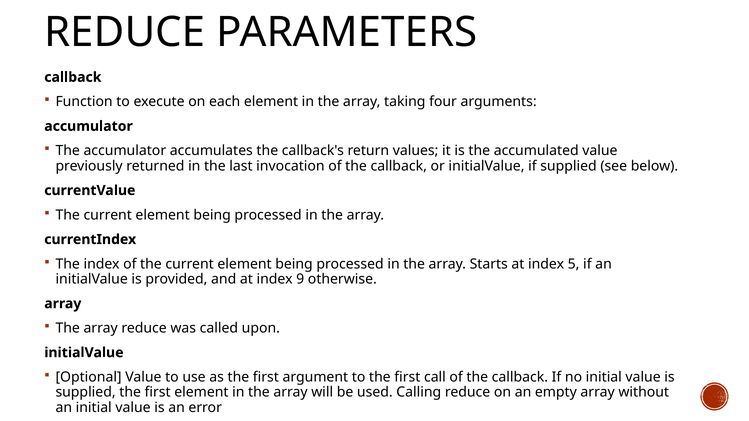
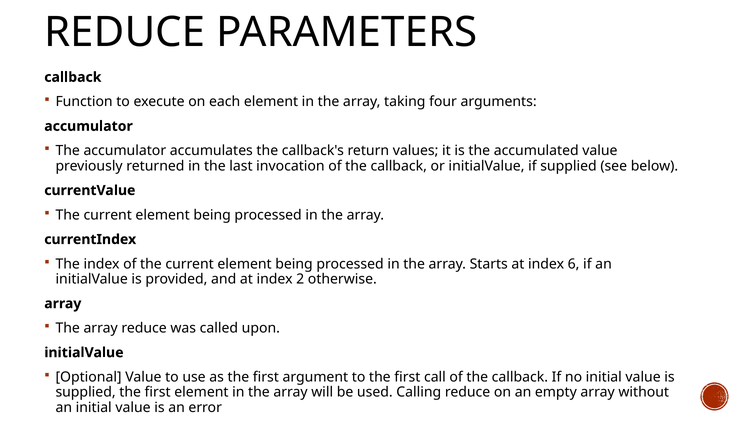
5: 5 -> 6
9: 9 -> 2
